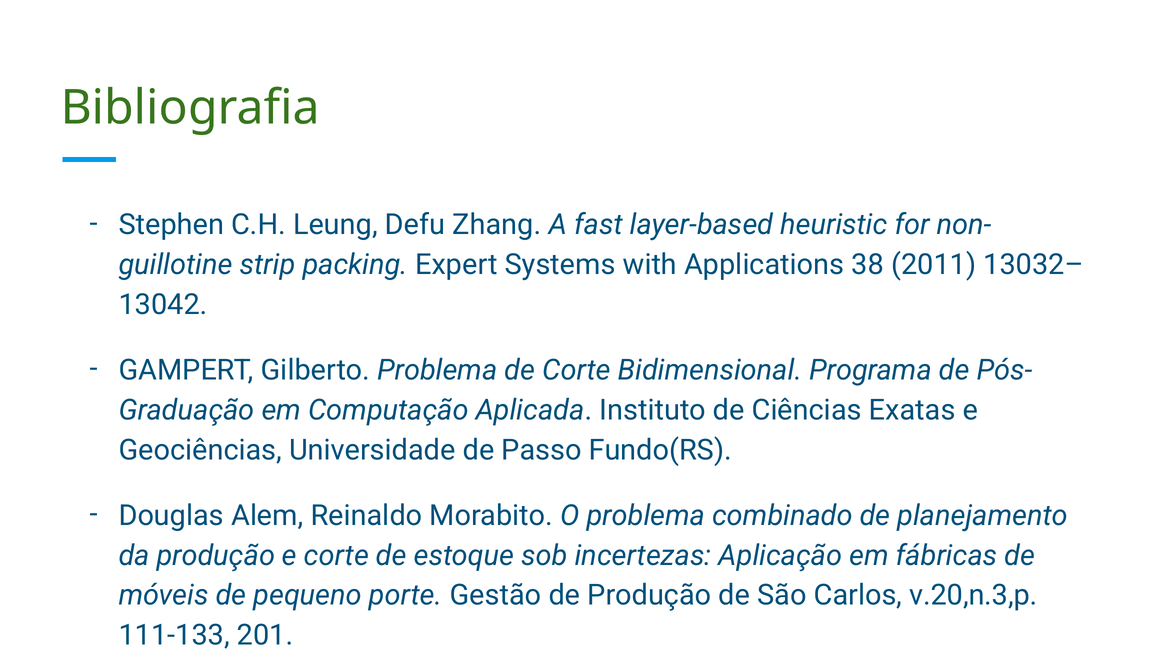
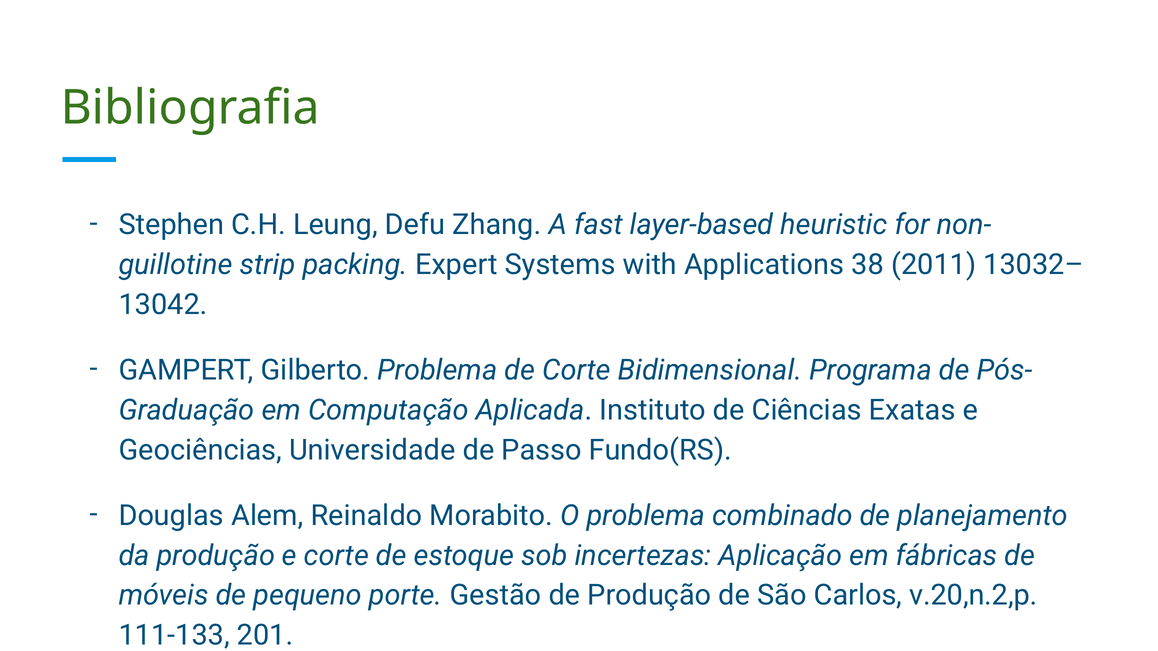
v.20,n.3,p: v.20,n.3,p -> v.20,n.2,p
